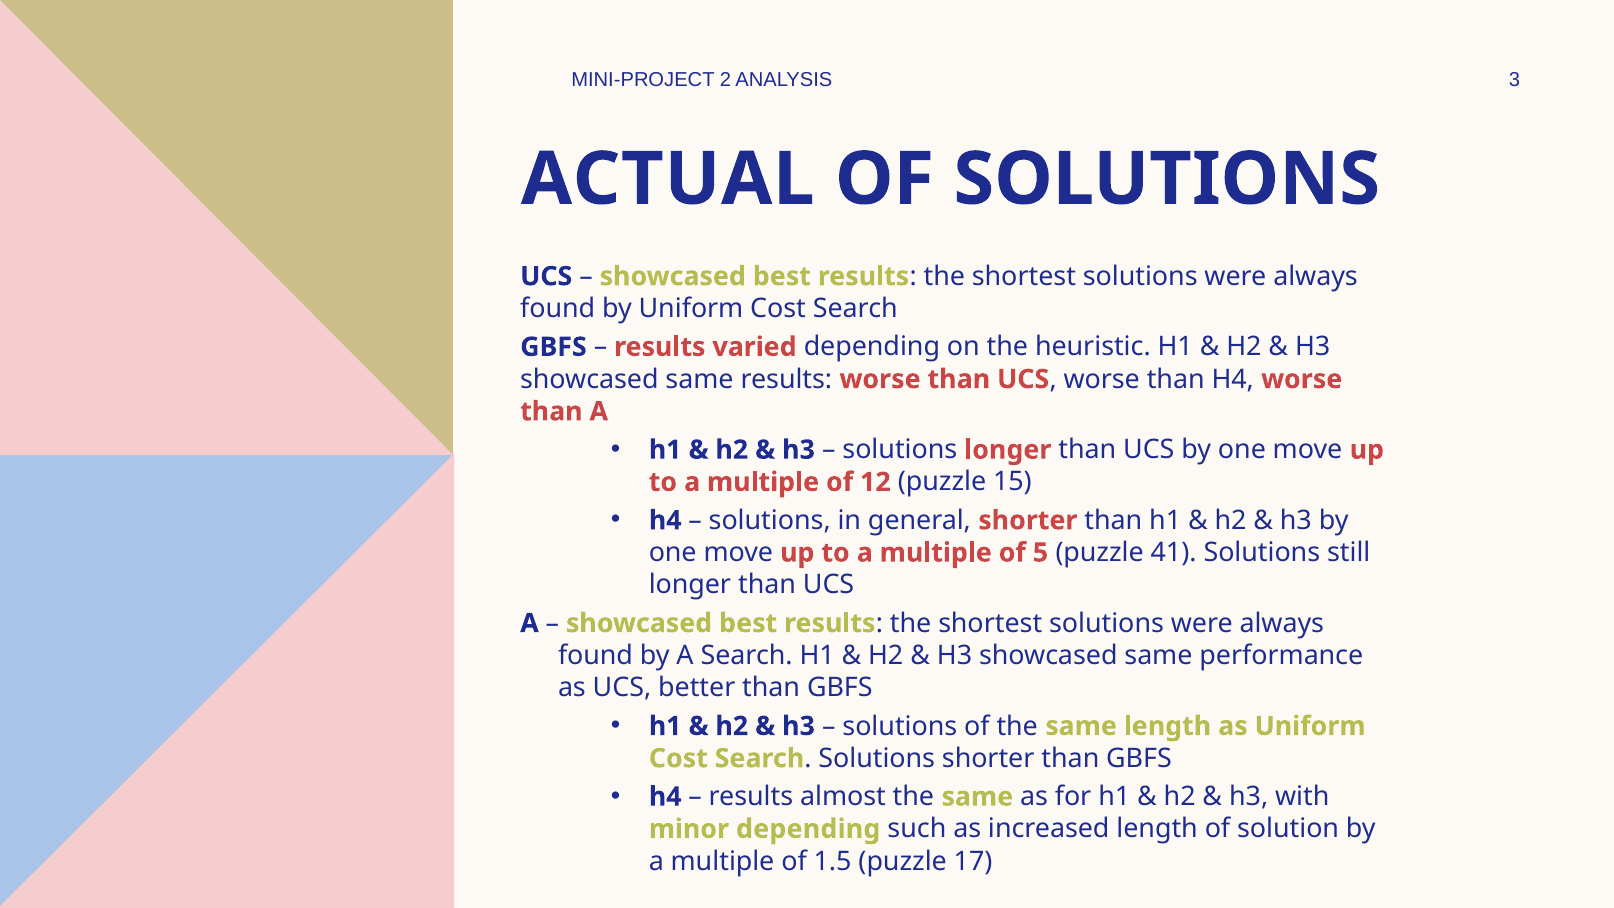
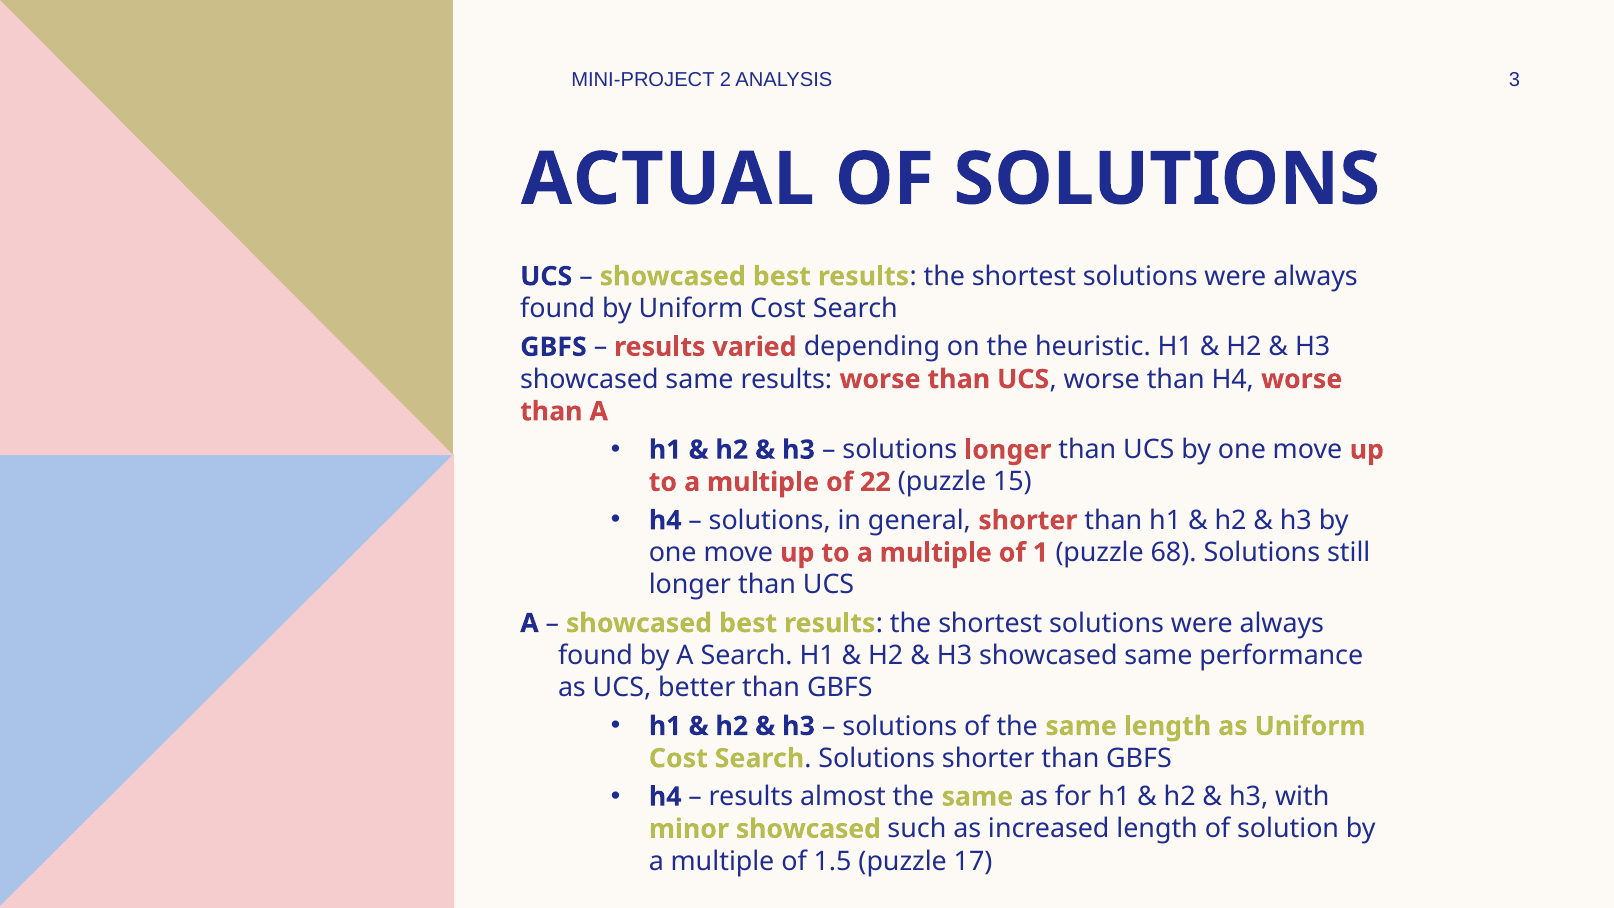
12: 12 -> 22
5: 5 -> 1
41: 41 -> 68
minor depending: depending -> showcased
